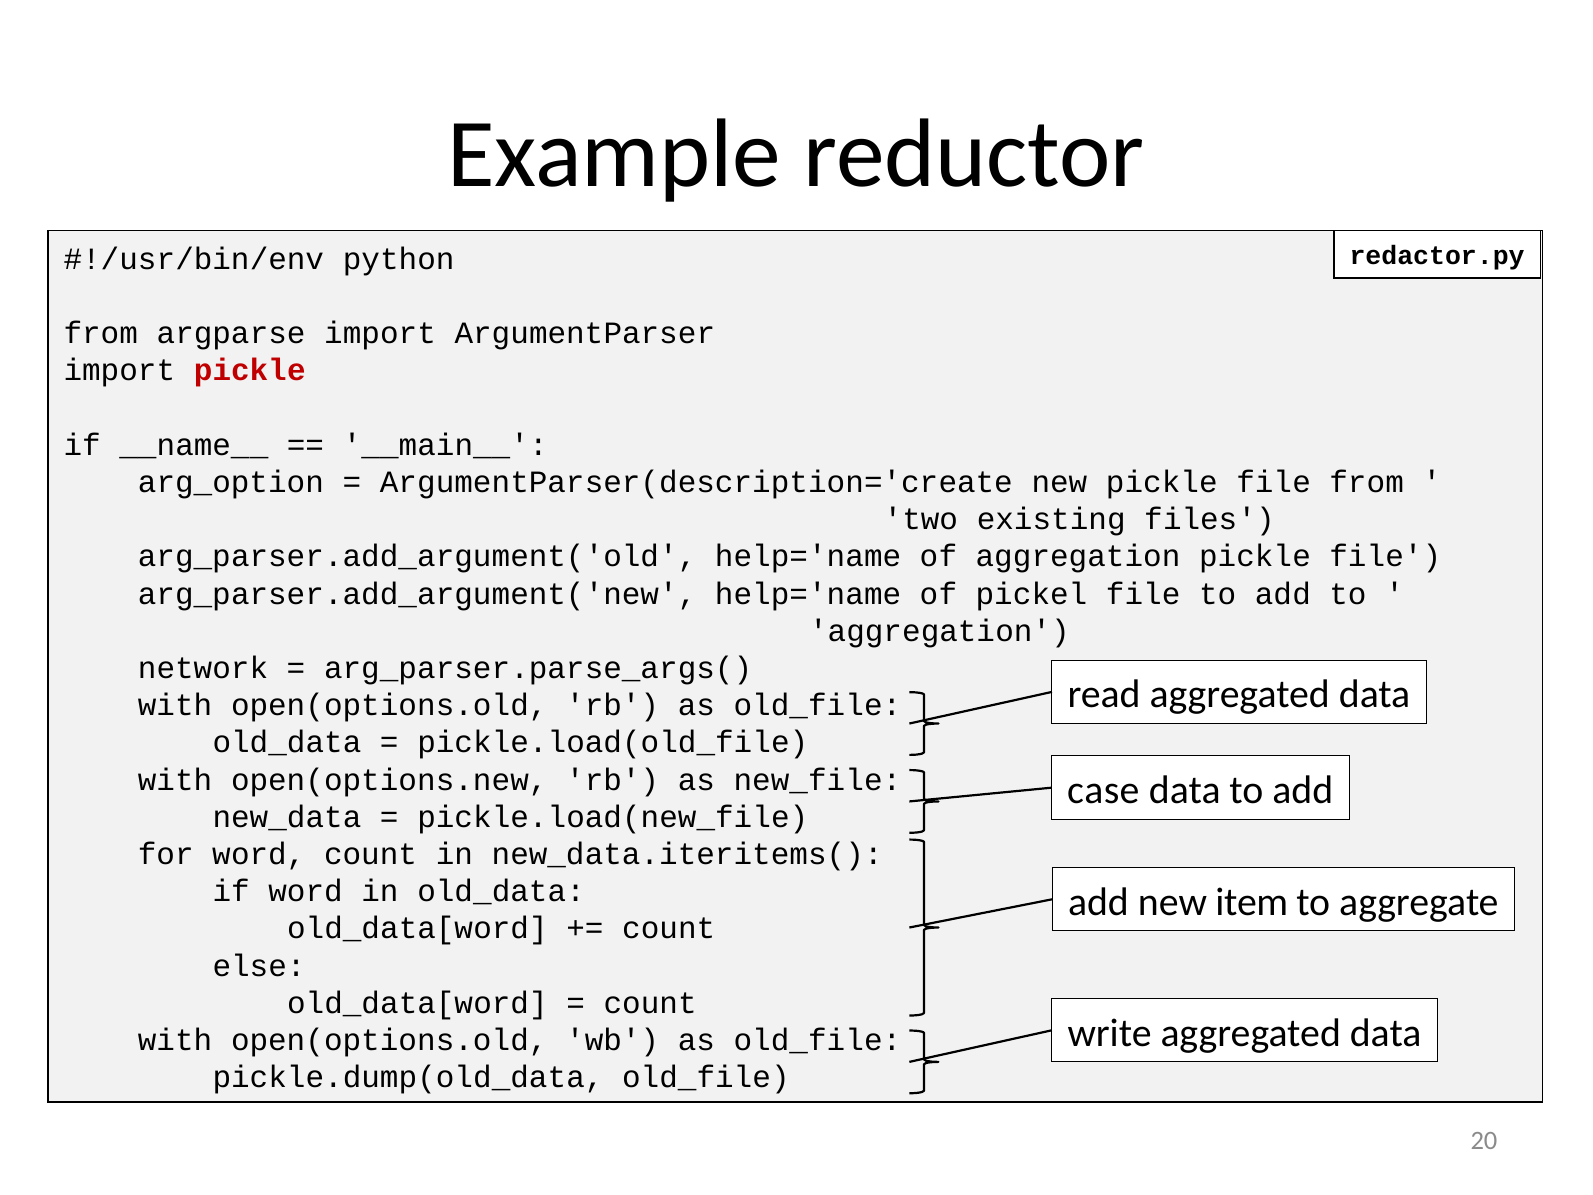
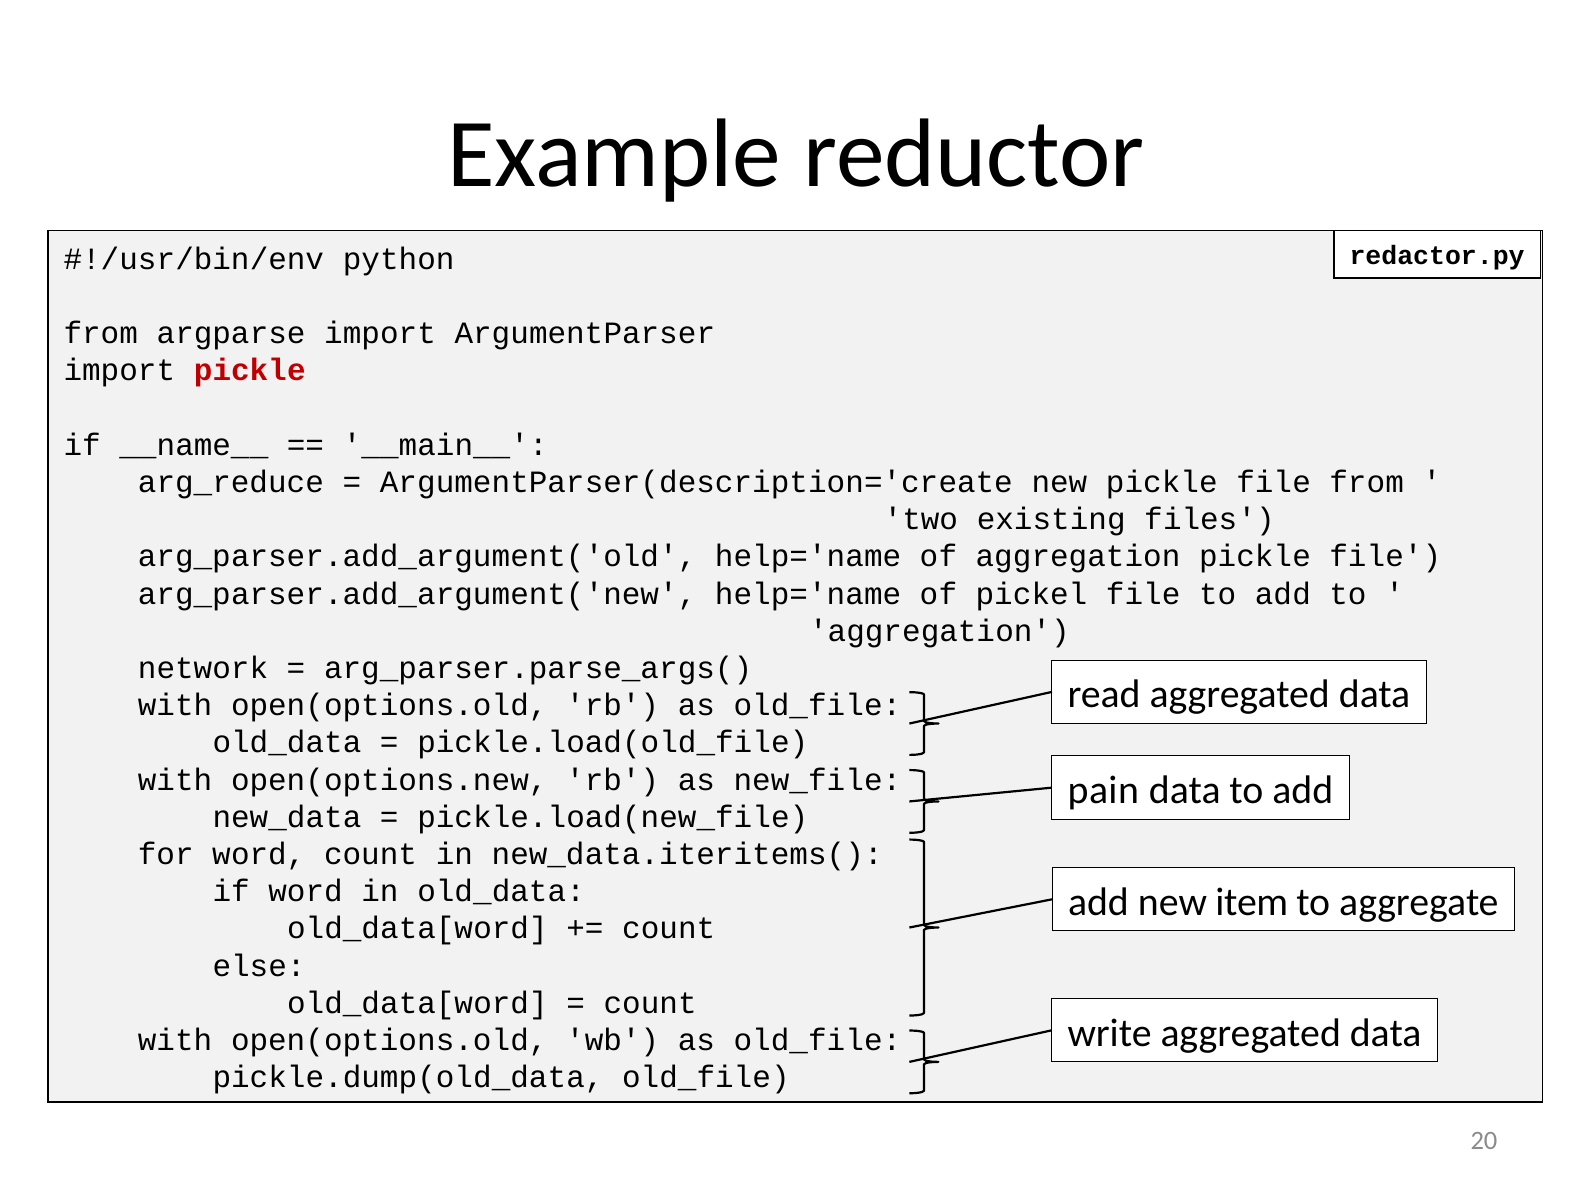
arg_option: arg_option -> arg_reduce
case: case -> pain
